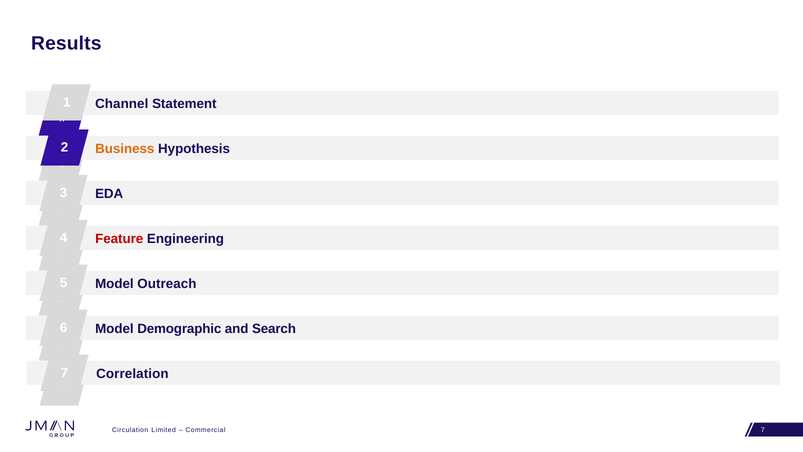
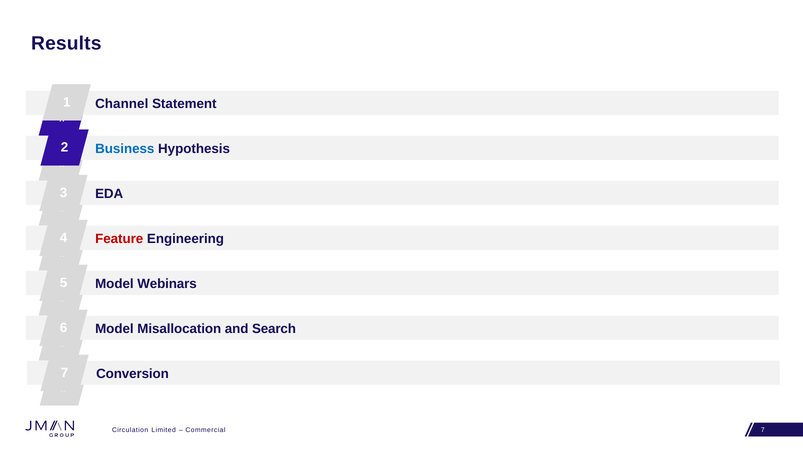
Business colour: orange -> blue
Outreach: Outreach -> Webinars
Demographic: Demographic -> Misallocation
Correlation: Correlation -> Conversion
